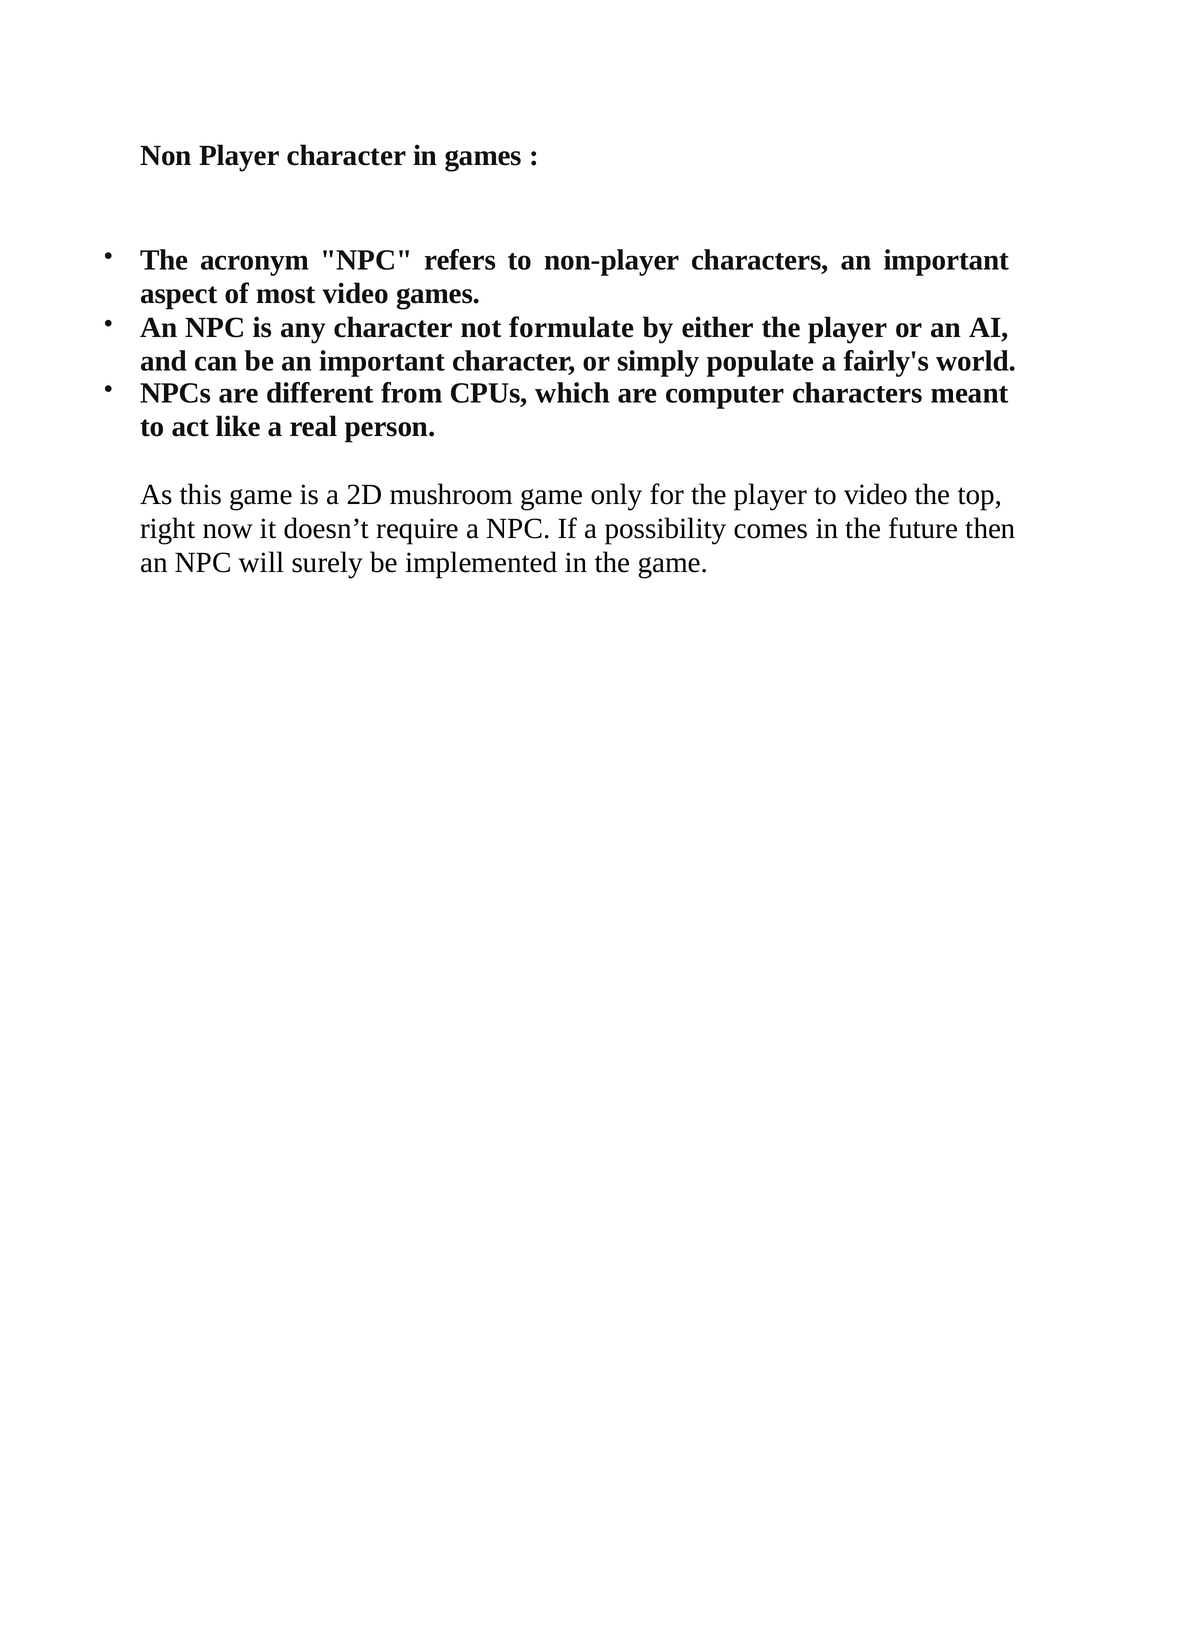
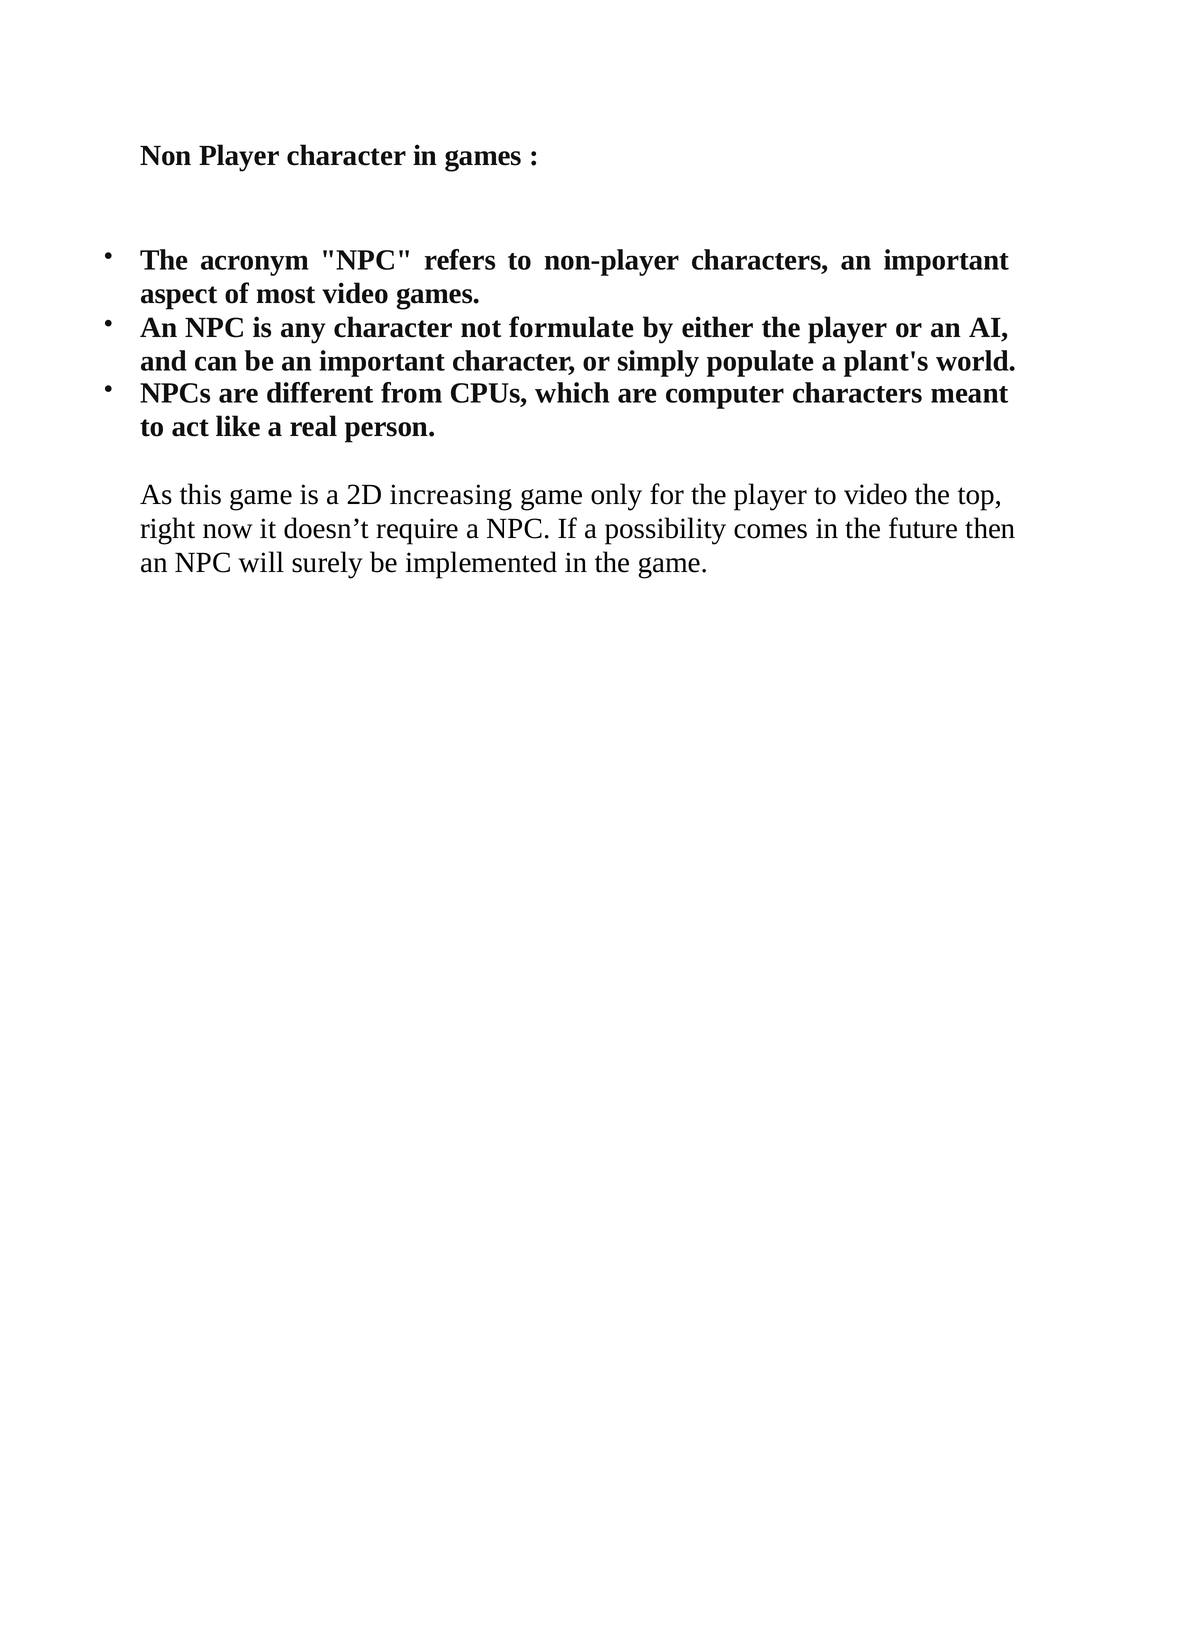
fairly's: fairly's -> plant's
mushroom: mushroom -> increasing
